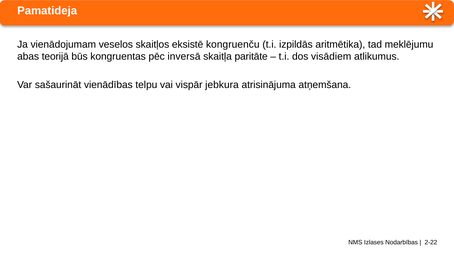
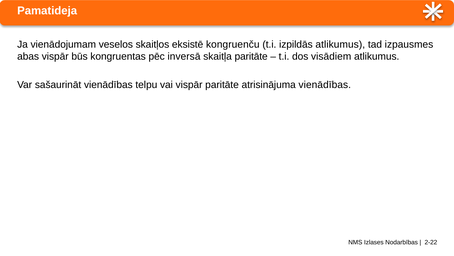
izpildās aritmētika: aritmētika -> atlikumus
meklējumu: meklējumu -> izpausmes
abas teorijā: teorijā -> vispār
vispār jebkura: jebkura -> paritāte
atrisinājuma atņemšana: atņemšana -> vienādības
